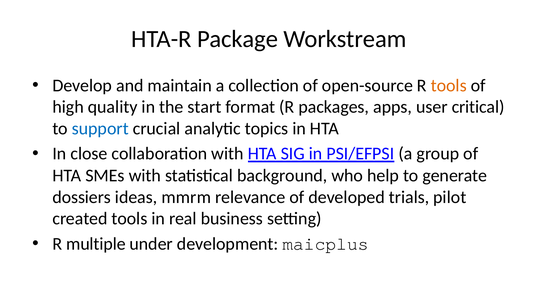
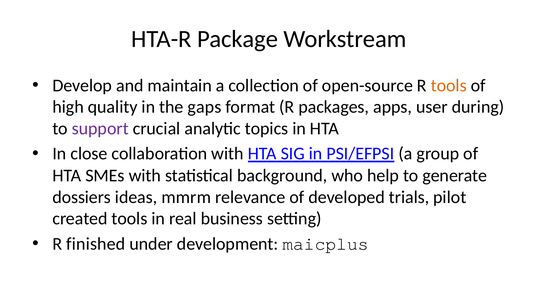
start: start -> gaps
critical: critical -> during
support colour: blue -> purple
multiple: multiple -> finished
